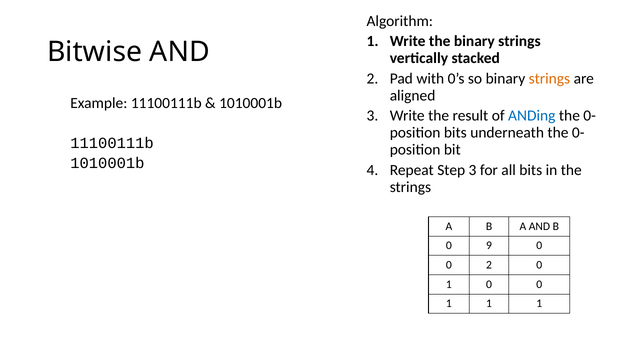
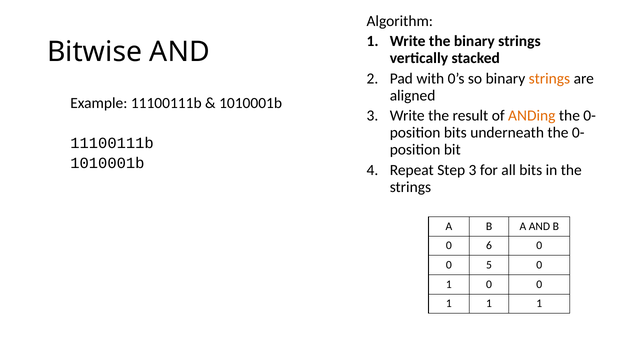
ANDing colour: blue -> orange
9: 9 -> 6
0 2: 2 -> 5
